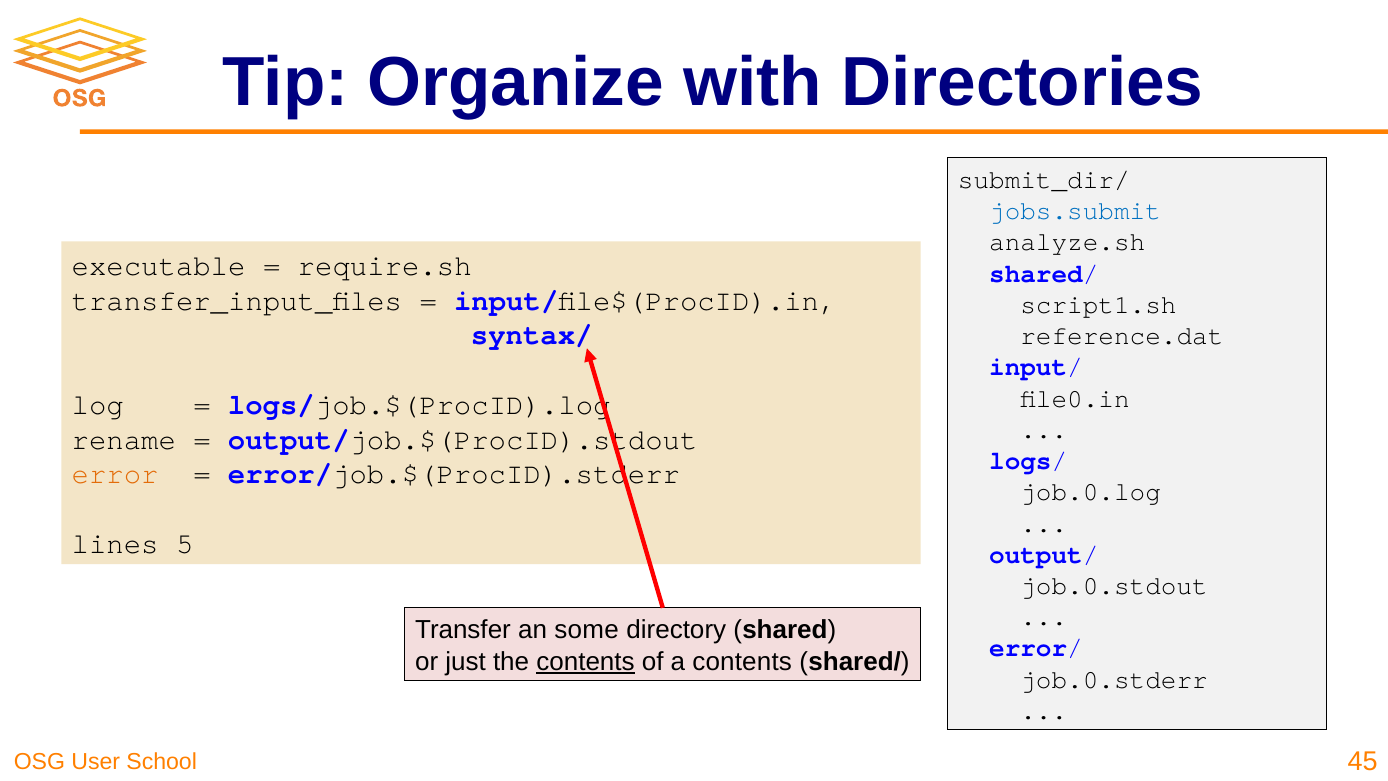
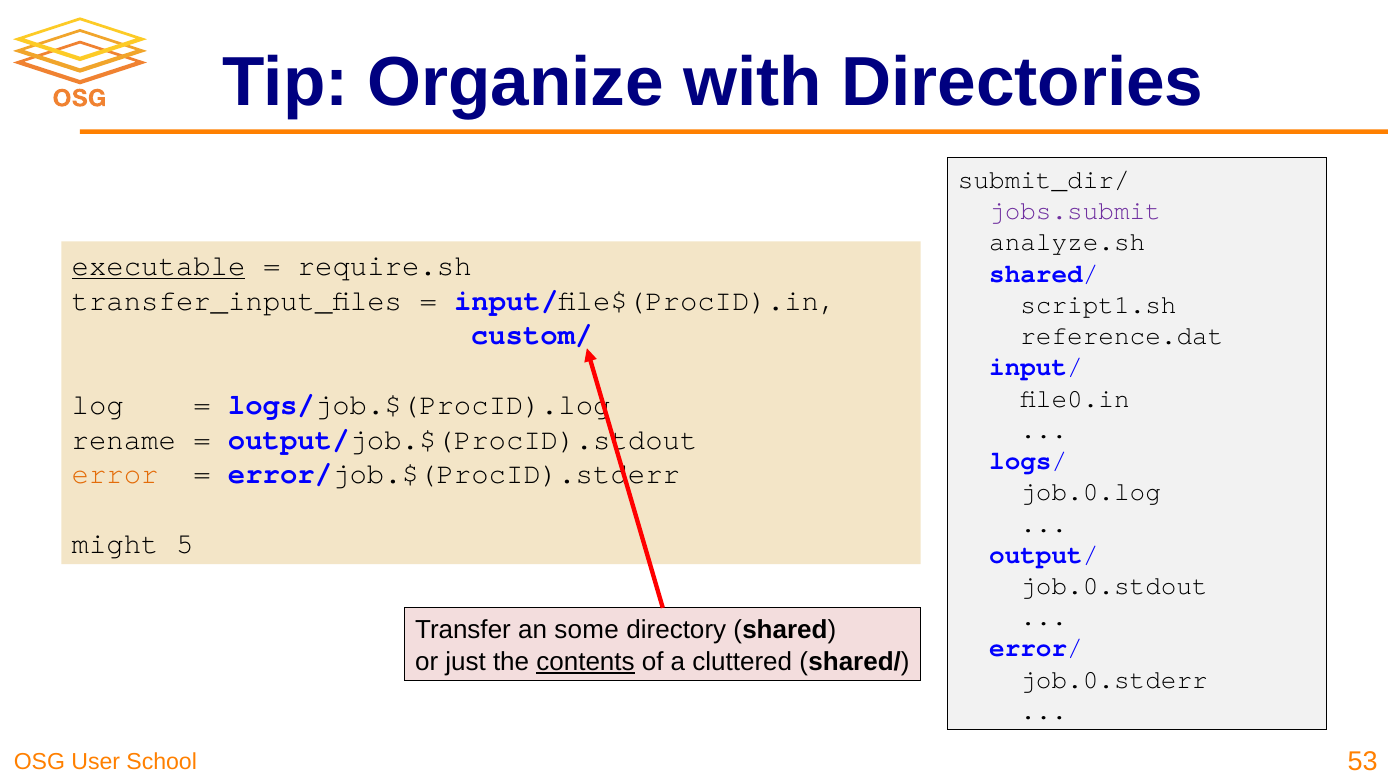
jobs.submit colour: blue -> purple
executable underline: none -> present
syntax/: syntax/ -> custom/
lines: lines -> might
a contents: contents -> cluttered
45: 45 -> 53
